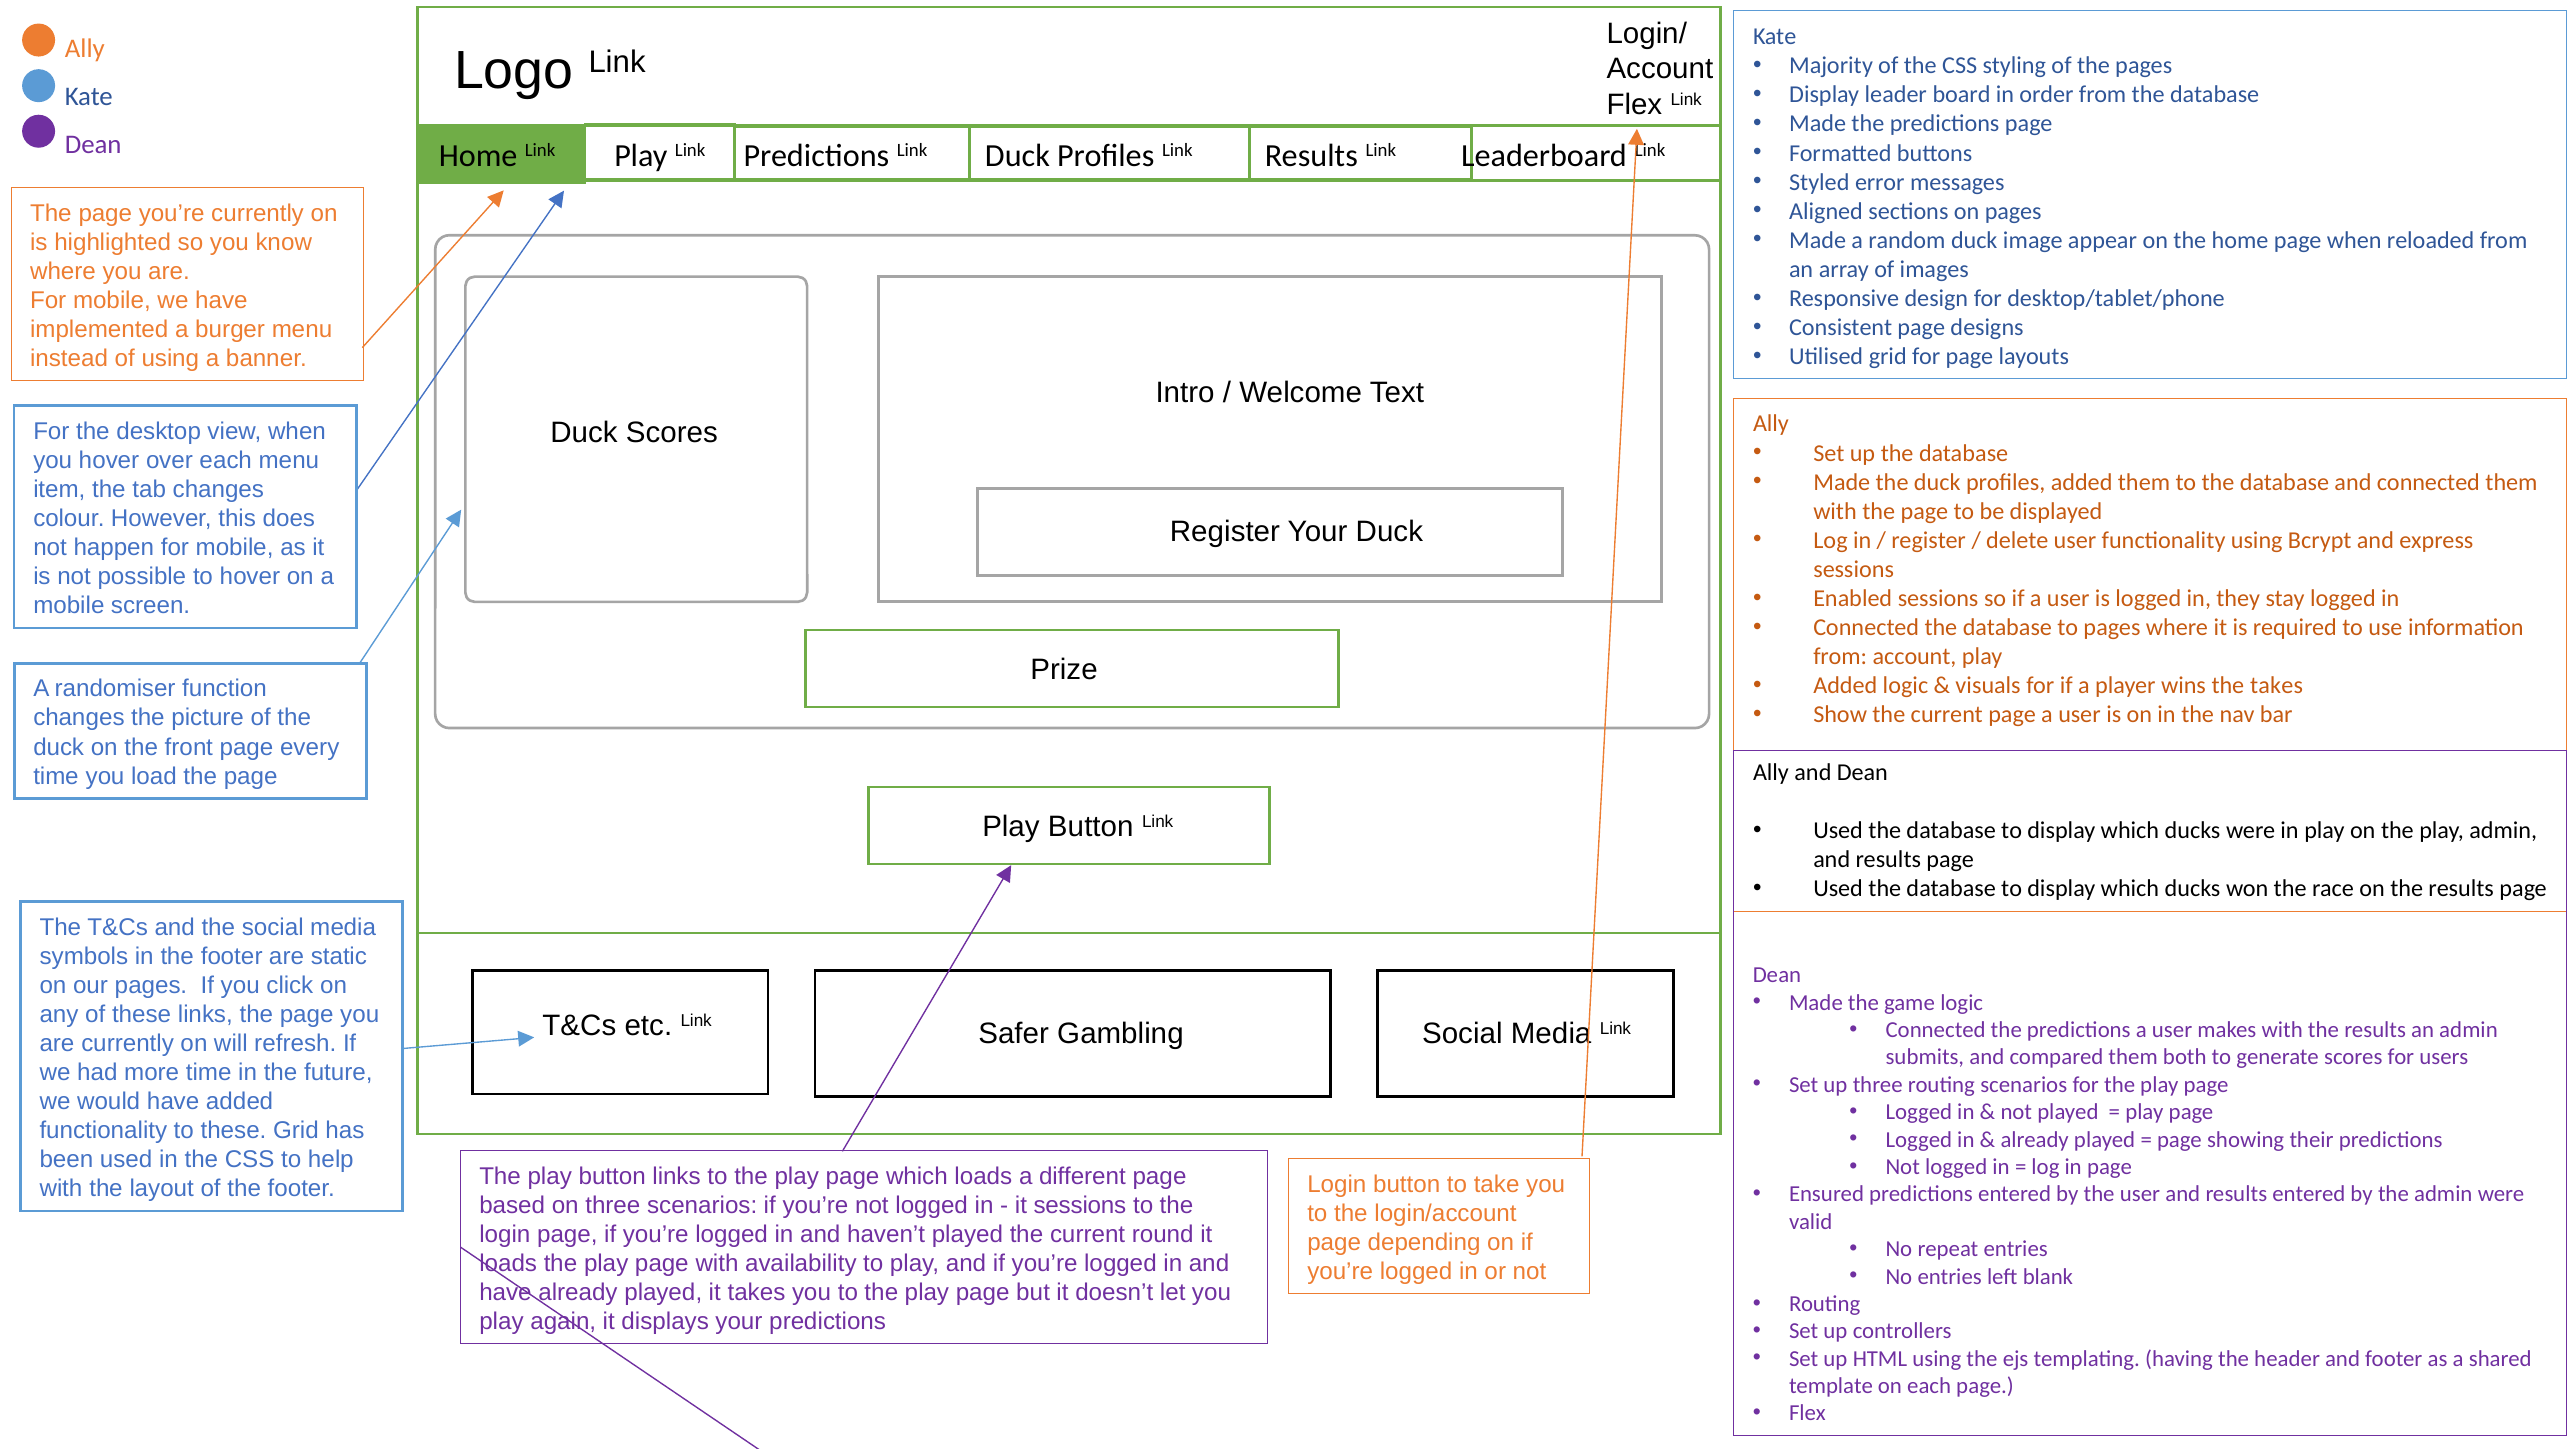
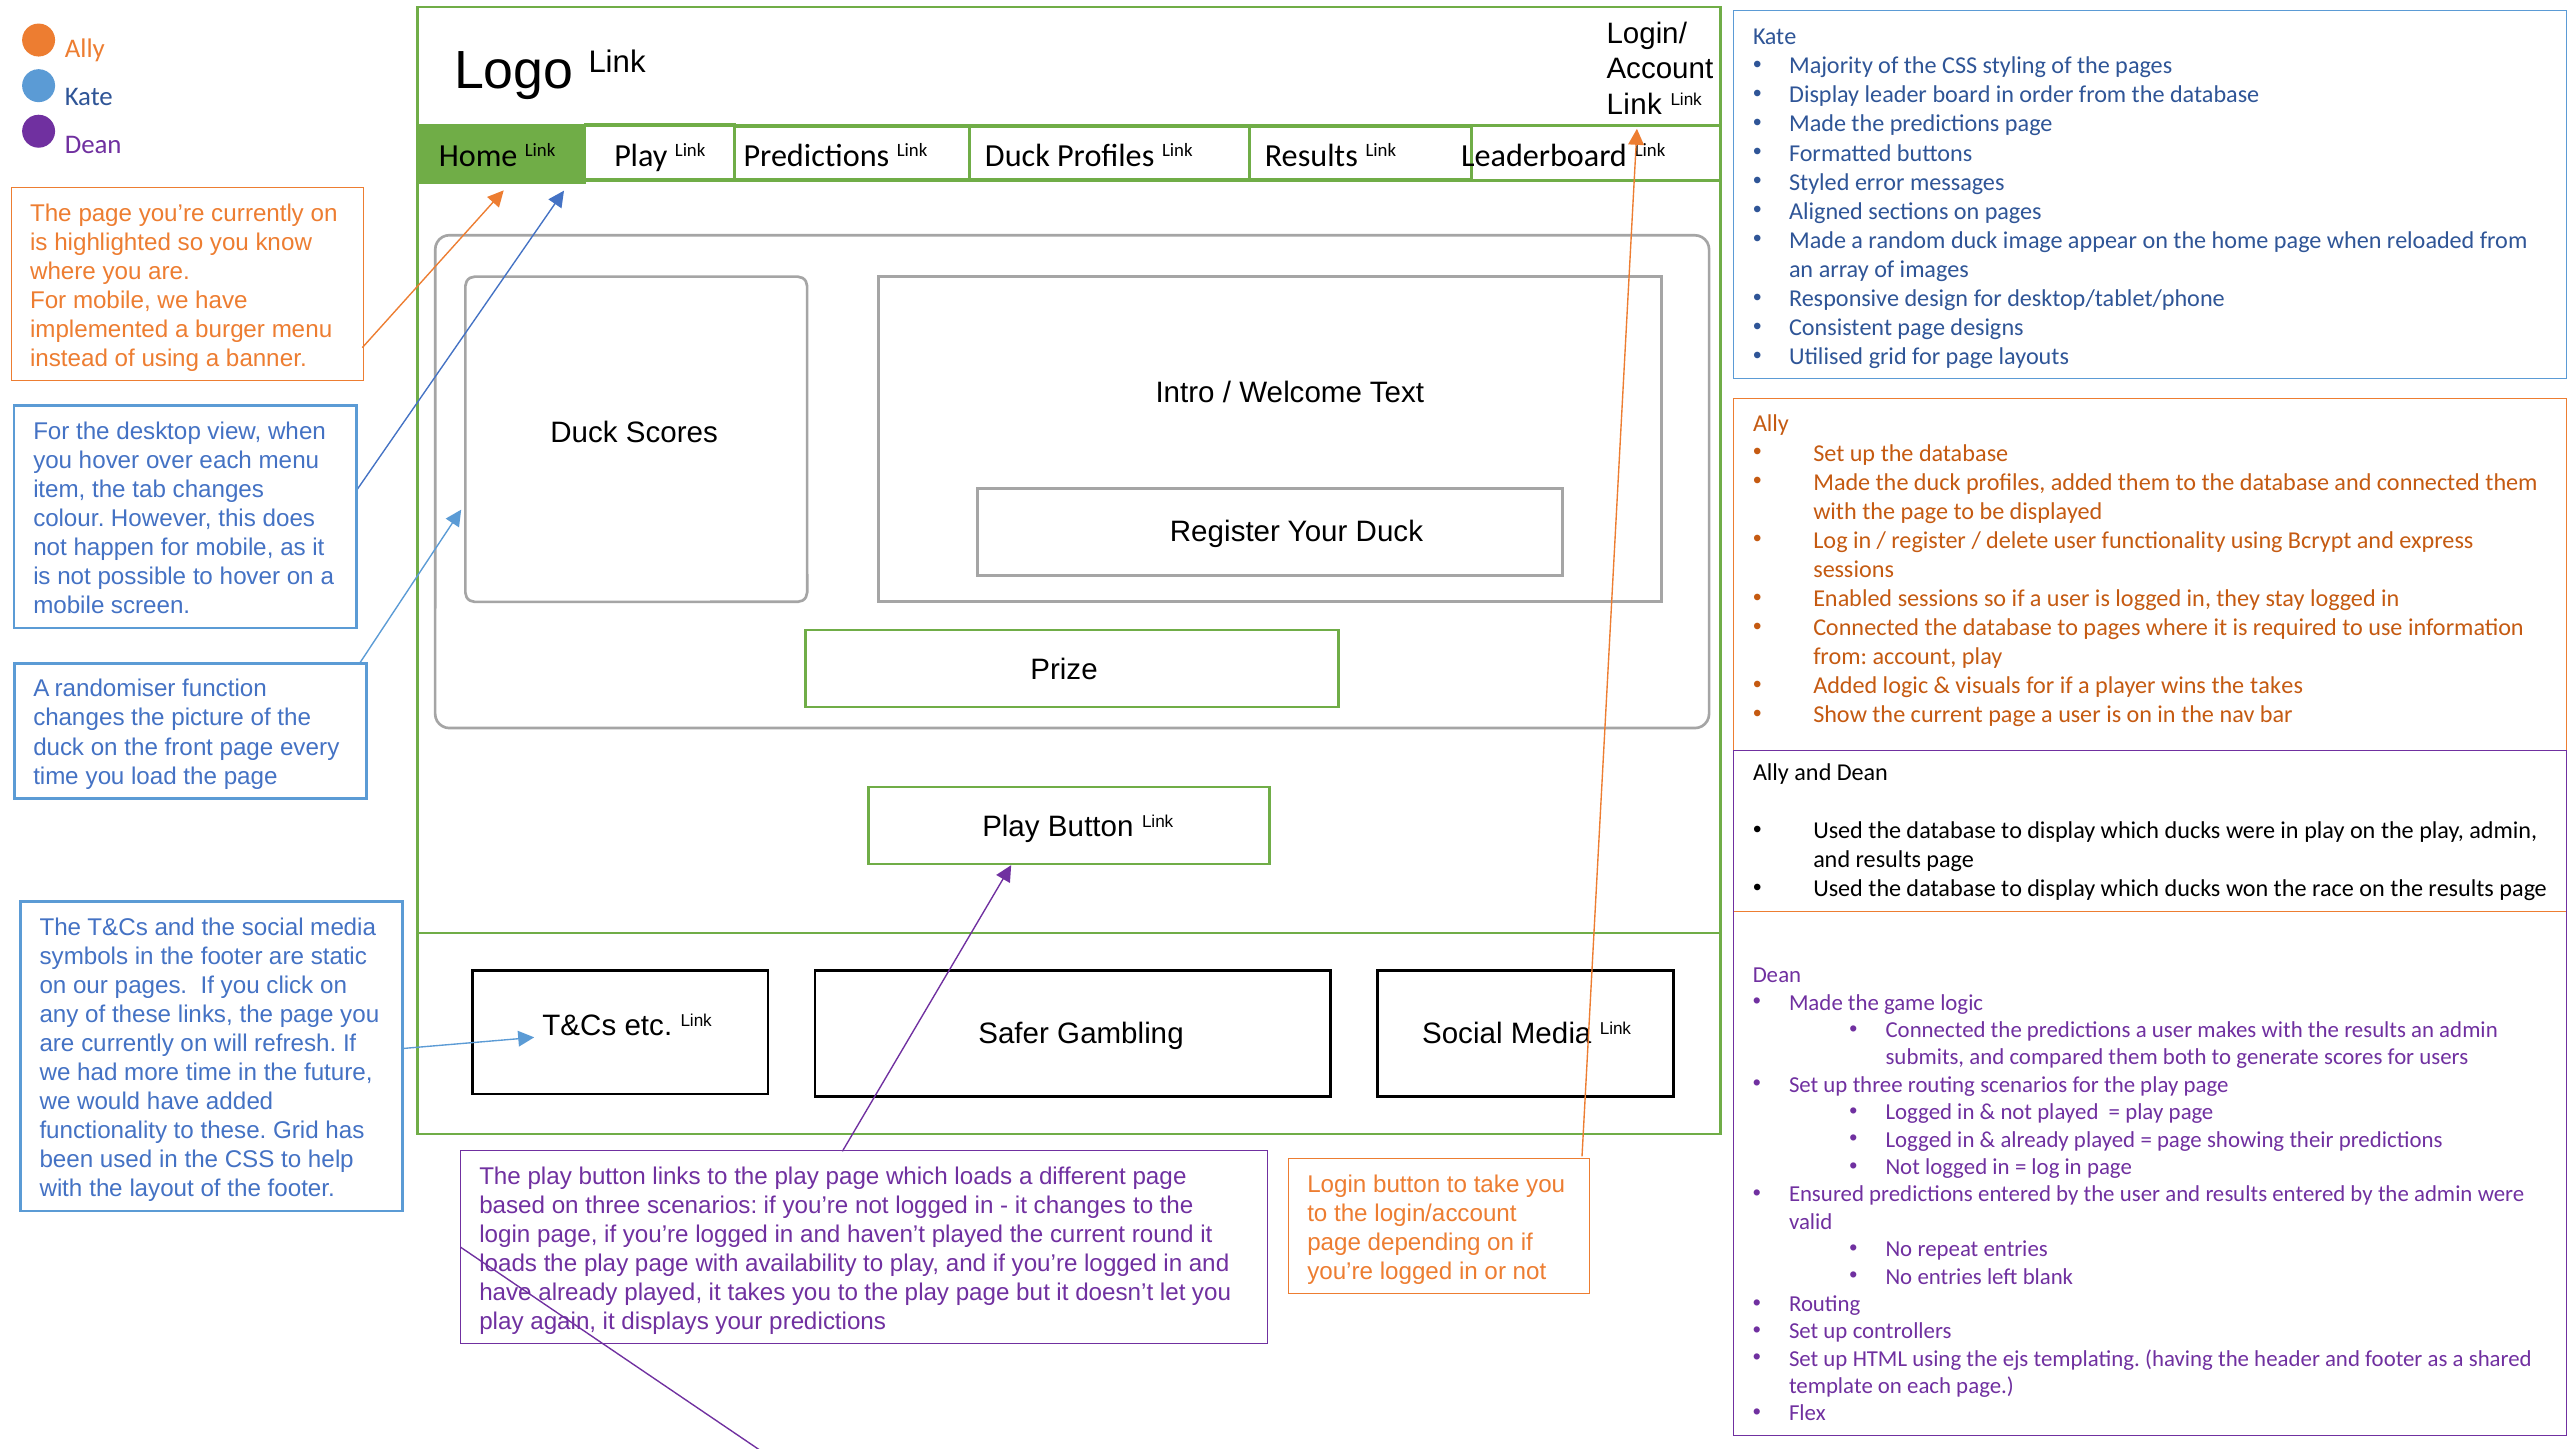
Flex at (1634, 104): Flex -> Link
it sessions: sessions -> changes
